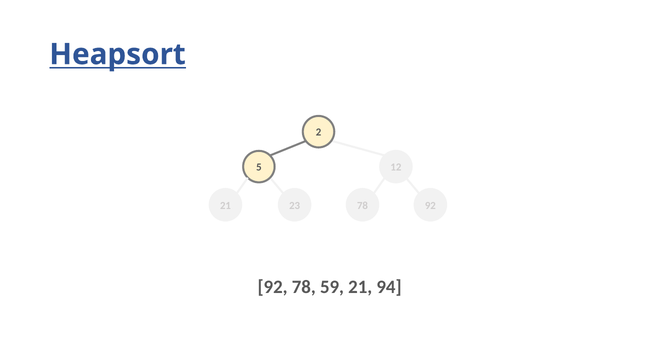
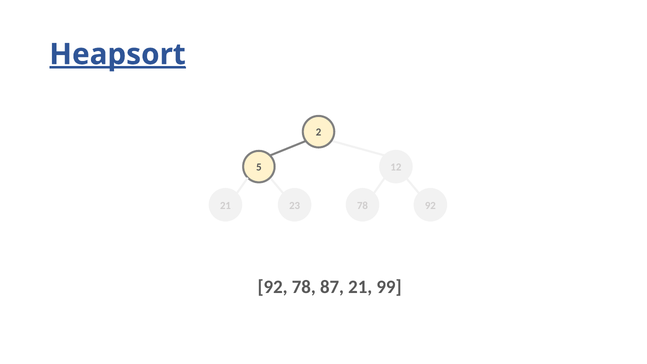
Heapsort underline: none -> present
59: 59 -> 87
94: 94 -> 99
